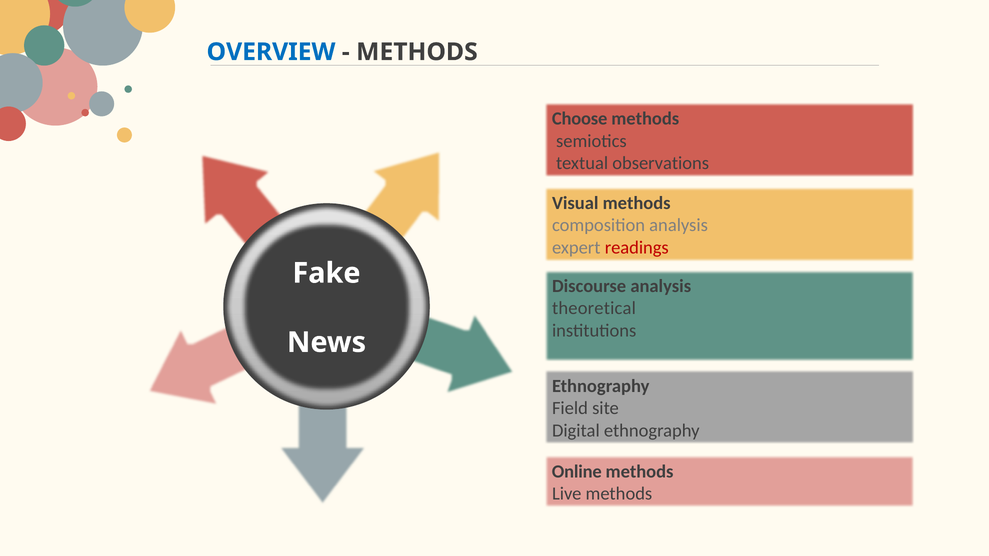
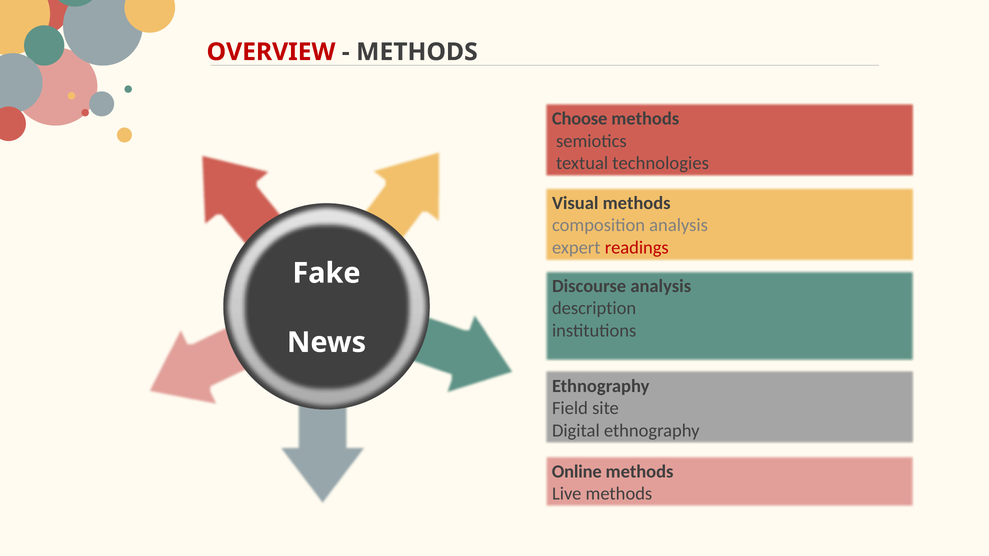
OVERVIEW colour: blue -> red
observations: observations -> technologies
theoretical: theoretical -> description
